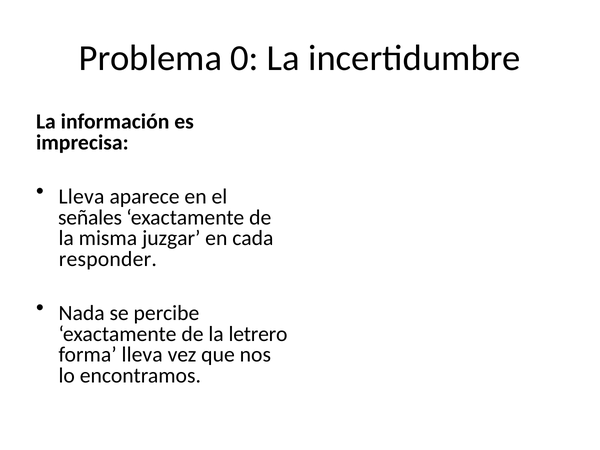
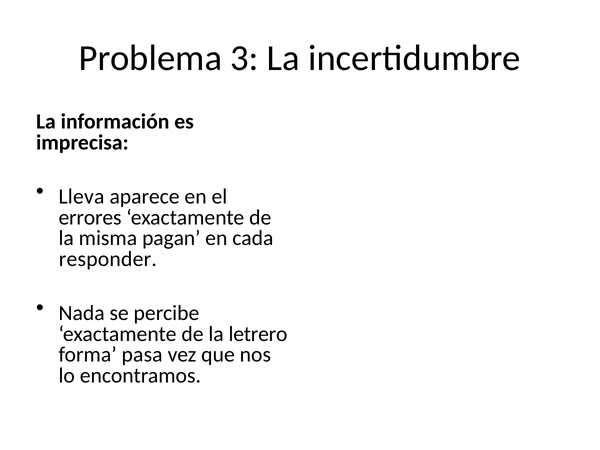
0: 0 -> 3
señales: señales -> errores
juzgar: juzgar -> pagan
forma lleva: lleva -> pasa
